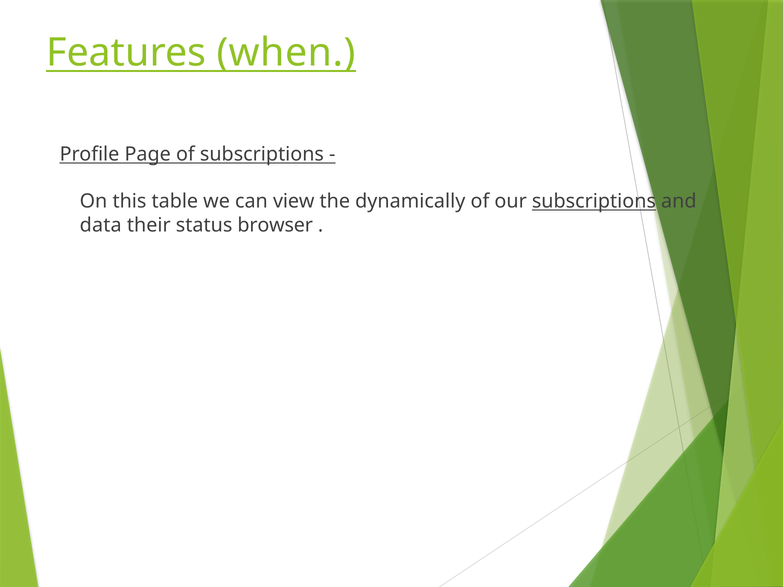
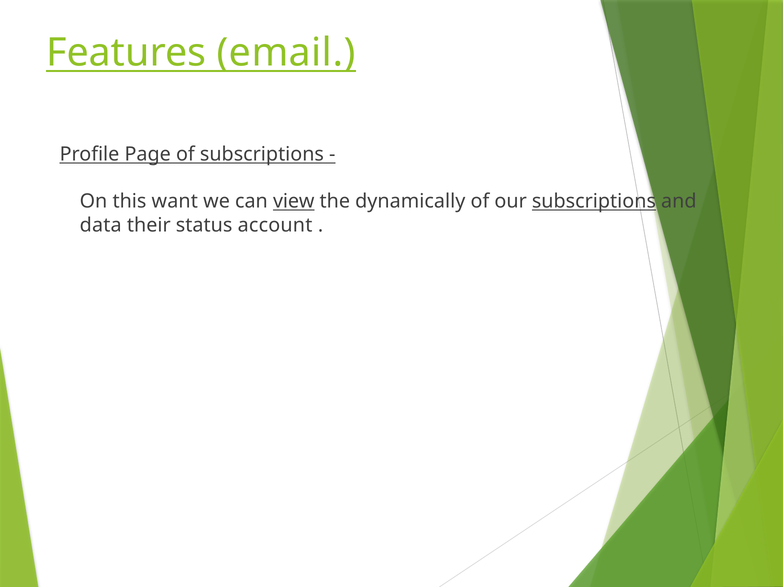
when: when -> email
table: table -> want
view underline: none -> present
browser: browser -> account
